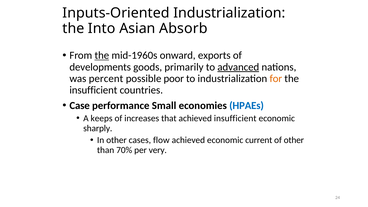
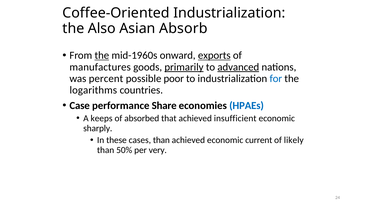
Inputs-Oriented: Inputs-Oriented -> Coffee-Oriented
Into: Into -> Also
exports underline: none -> present
developments: developments -> manufactures
primarily underline: none -> present
for colour: orange -> blue
insufficient at (93, 90): insufficient -> logarithms
Small: Small -> Share
increases: increases -> absorbed
In other: other -> these
cases flow: flow -> than
of other: other -> likely
70%: 70% -> 50%
